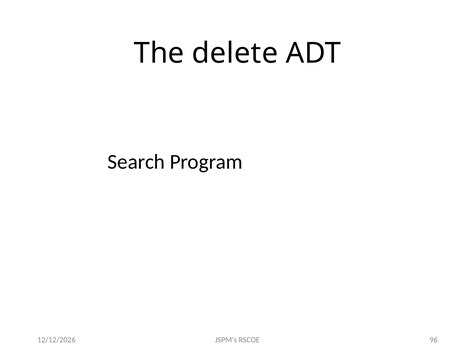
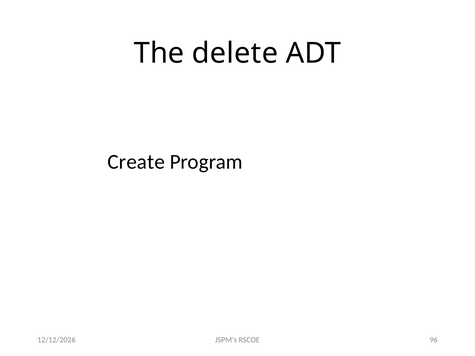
Search: Search -> Create
